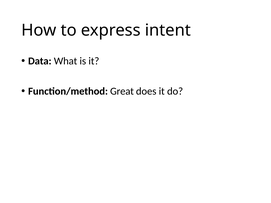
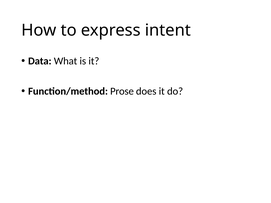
Great: Great -> Prose
